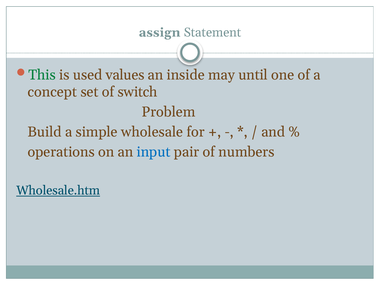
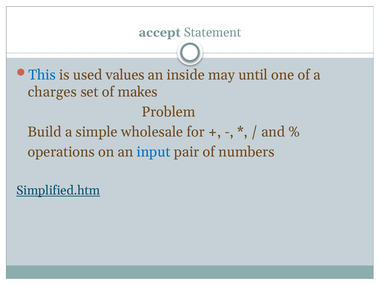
assign: assign -> accept
This colour: green -> blue
concept: concept -> charges
switch: switch -> makes
Wholesale.htm: Wholesale.htm -> Simplified.htm
